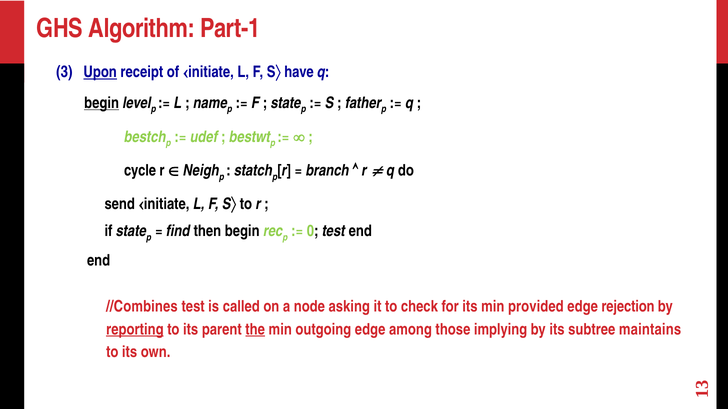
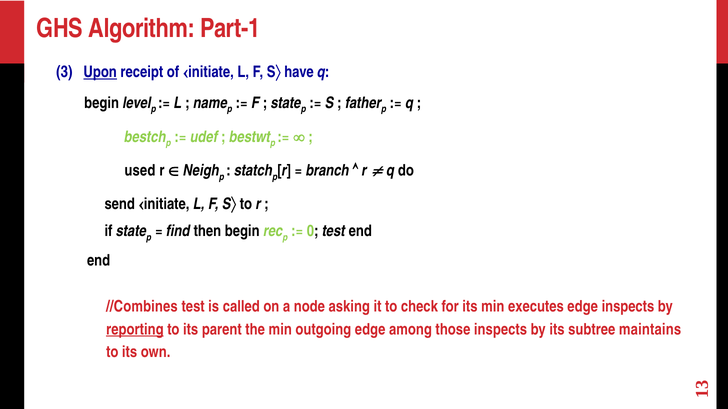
begin at (102, 103) underline: present -> none
cycle: cycle -> used
provided: provided -> executes
edge rejection: rejection -> inspects
the underline: present -> none
those implying: implying -> inspects
